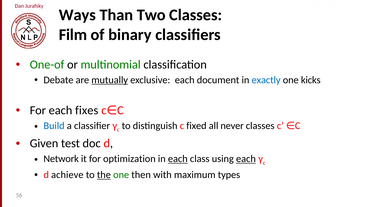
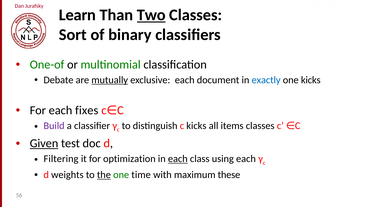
Ways: Ways -> Learn
Two underline: none -> present
Film: Film -> Sort
Build colour: blue -> purple
c fixed: fixed -> kicks
never: never -> items
Given underline: none -> present
Network: Network -> Filtering
each at (246, 159) underline: present -> none
achieve: achieve -> weights
then: then -> time
types: types -> these
